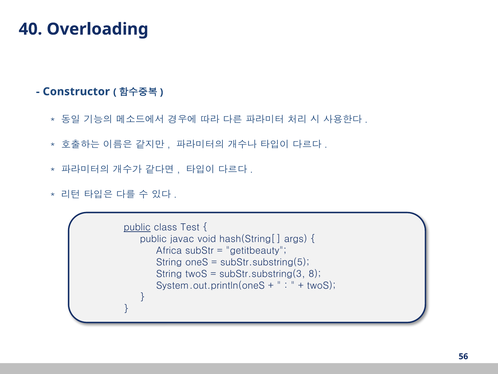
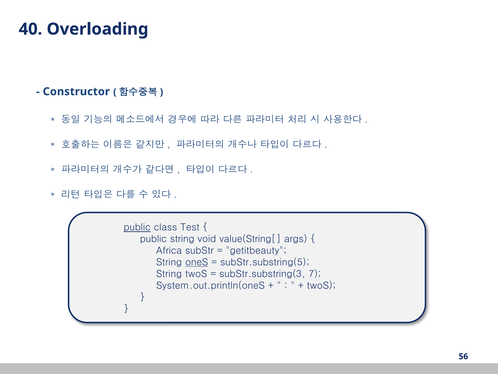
public javac: javac -> string
hash(String[: hash(String[ -> value(String[
oneS underline: none -> present
8: 8 -> 7
